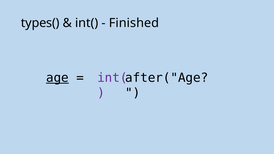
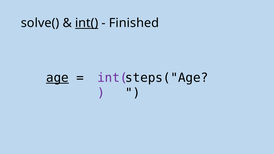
types(: types( -> solve(
int( at (87, 23) underline: none -> present
after("Age: after("Age -> steps("Age
